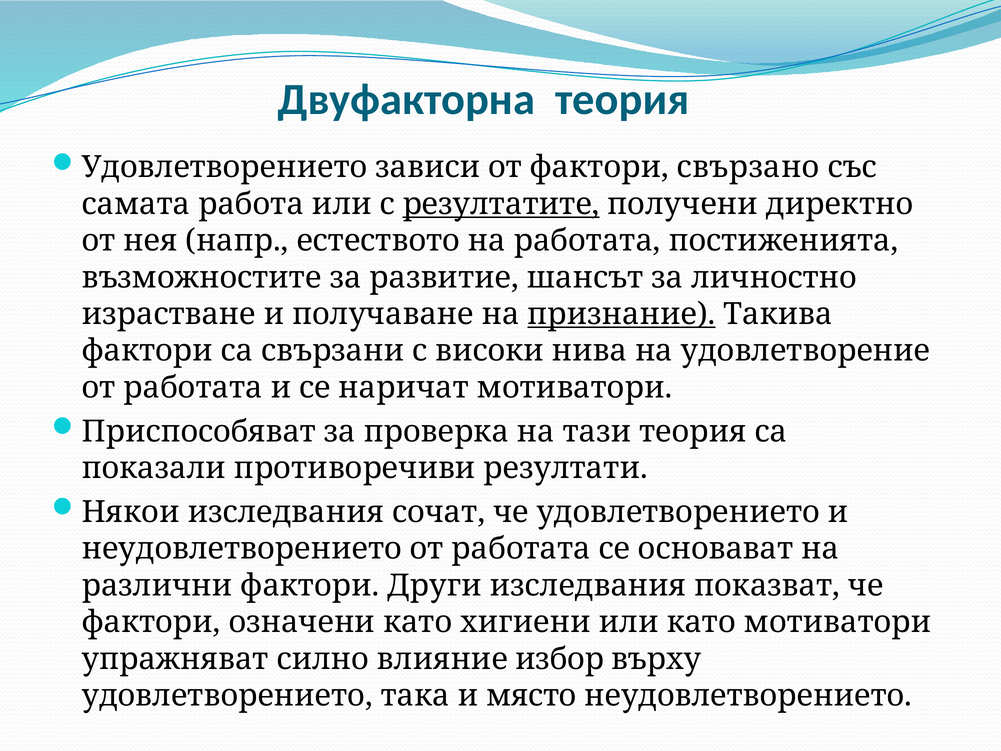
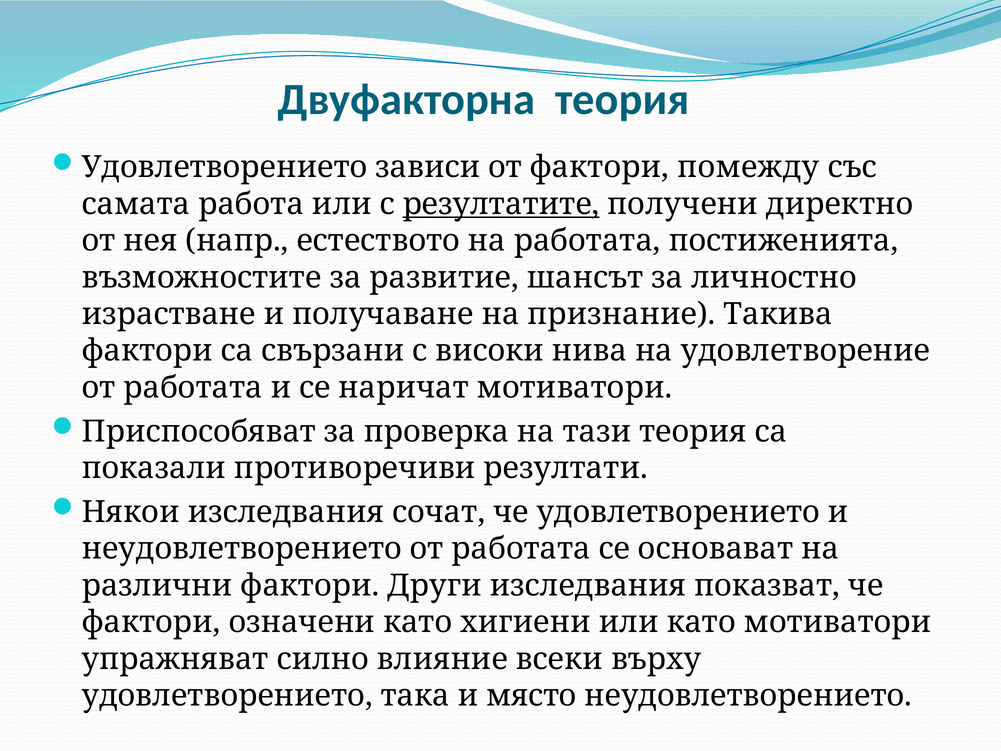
свързано: свързано -> помежду
признание underline: present -> none
избор: избор -> всеки
